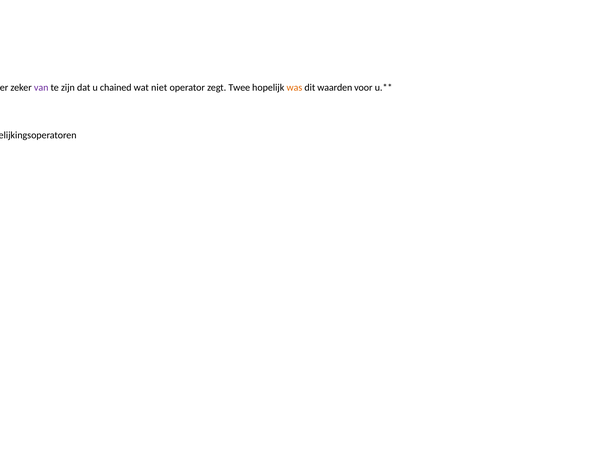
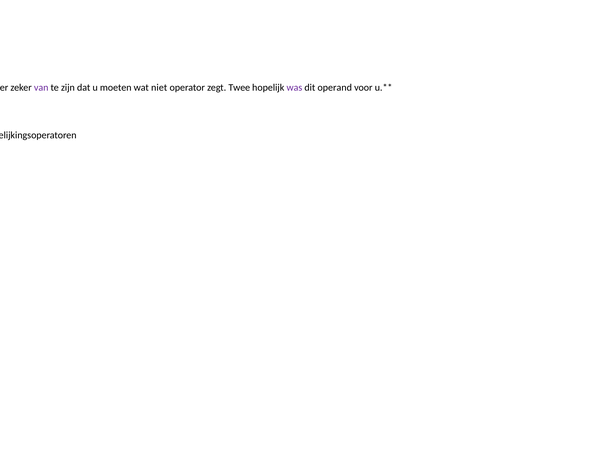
u chained: chained -> moeten
was colour: orange -> purple
waarden: waarden -> operand
